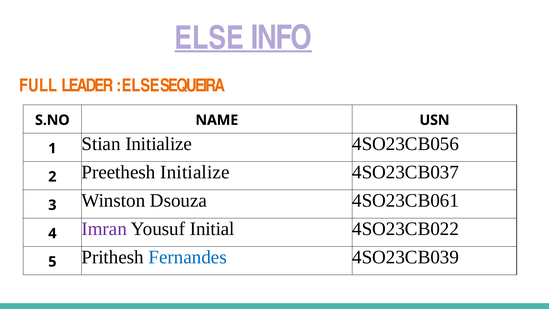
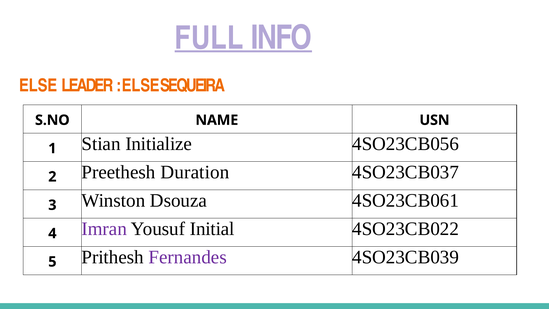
ELSE at (209, 38): ELSE -> FULL
FULL at (38, 85): FULL -> ELSE
Preethesh Initialize: Initialize -> Duration
Fernandes colour: blue -> purple
